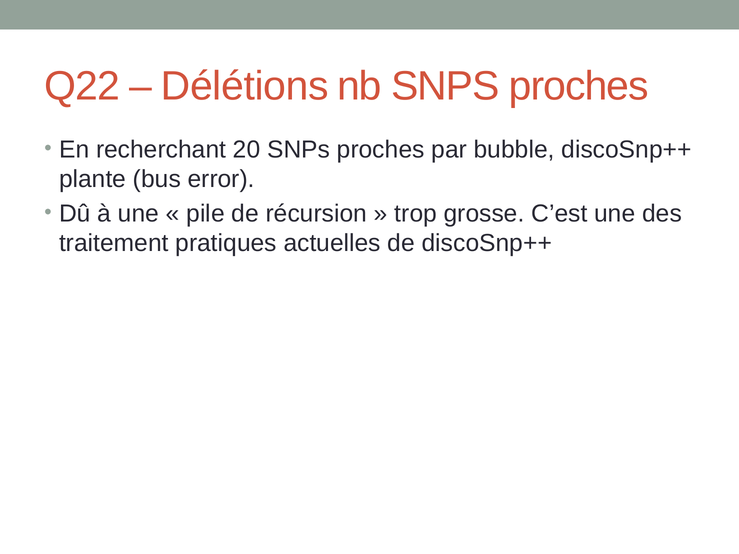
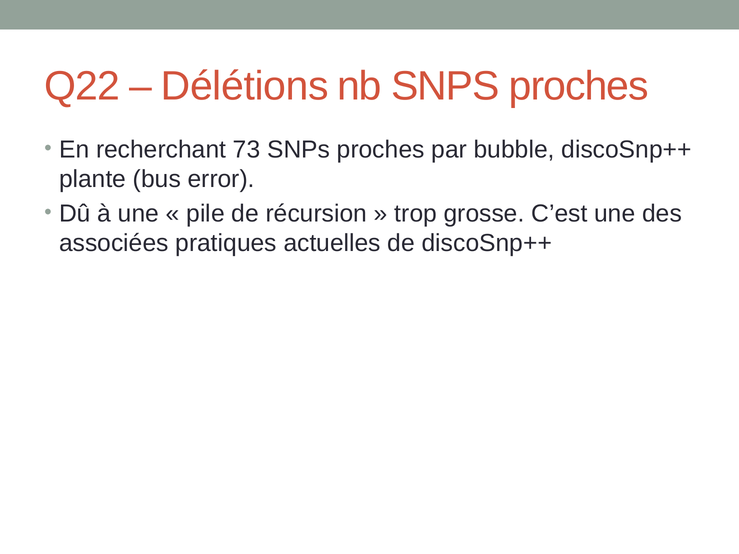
20: 20 -> 73
traitement: traitement -> associées
